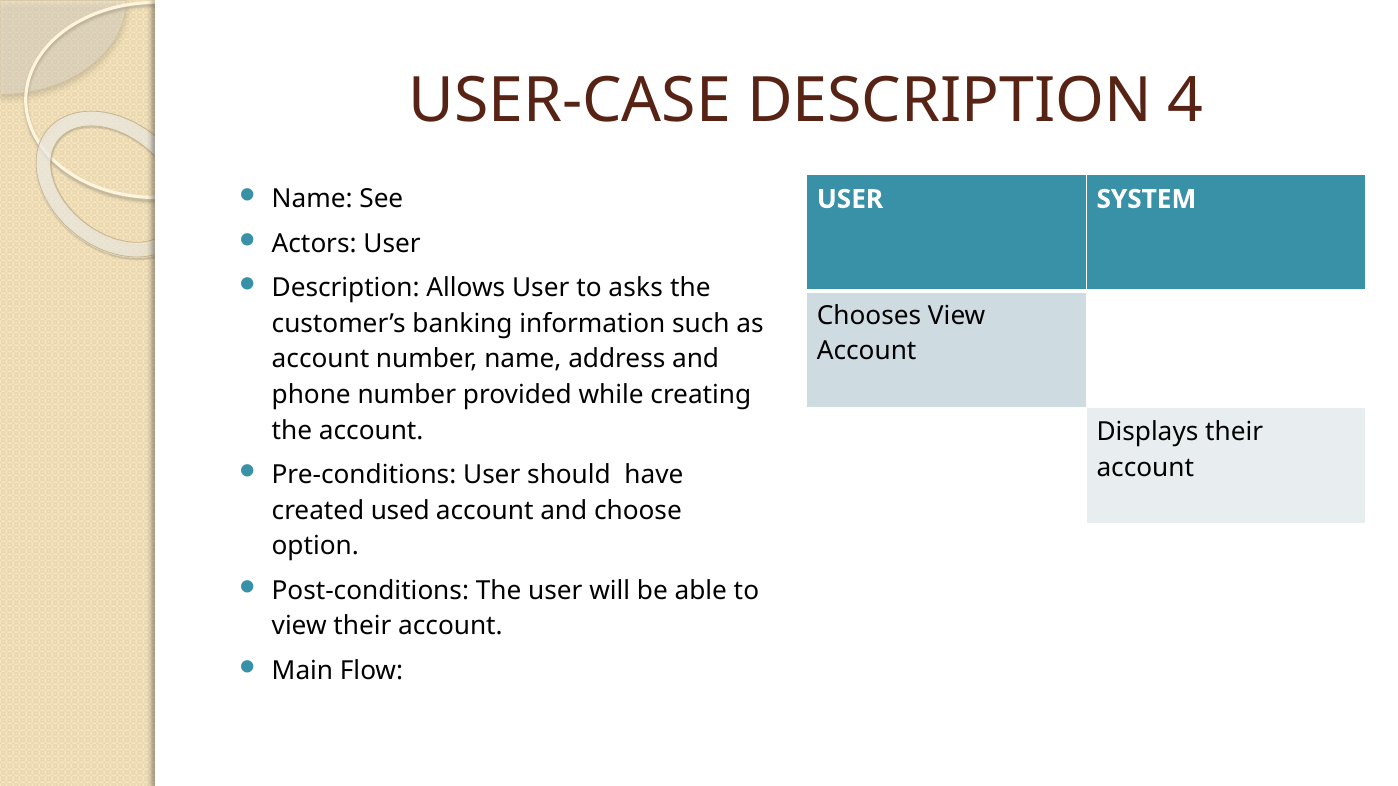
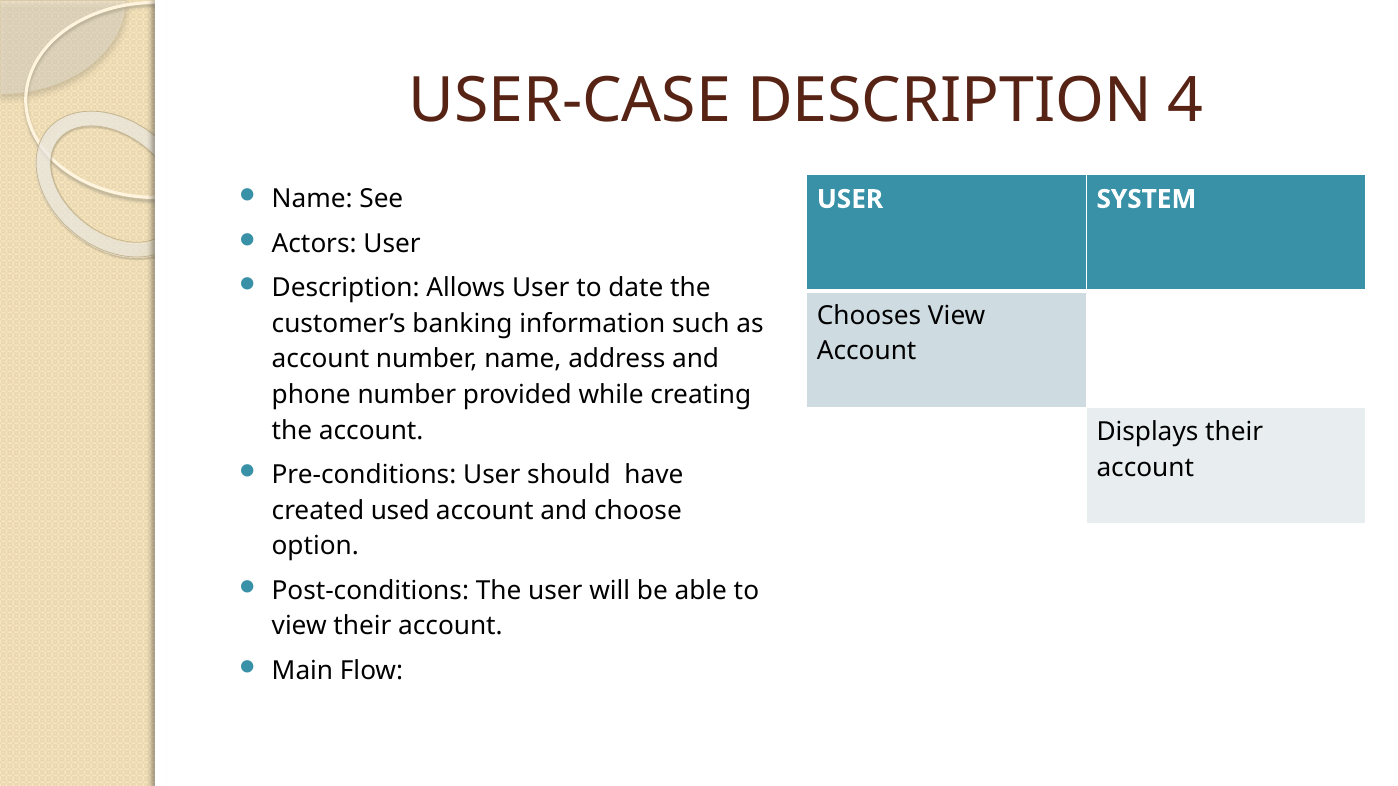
asks: asks -> date
